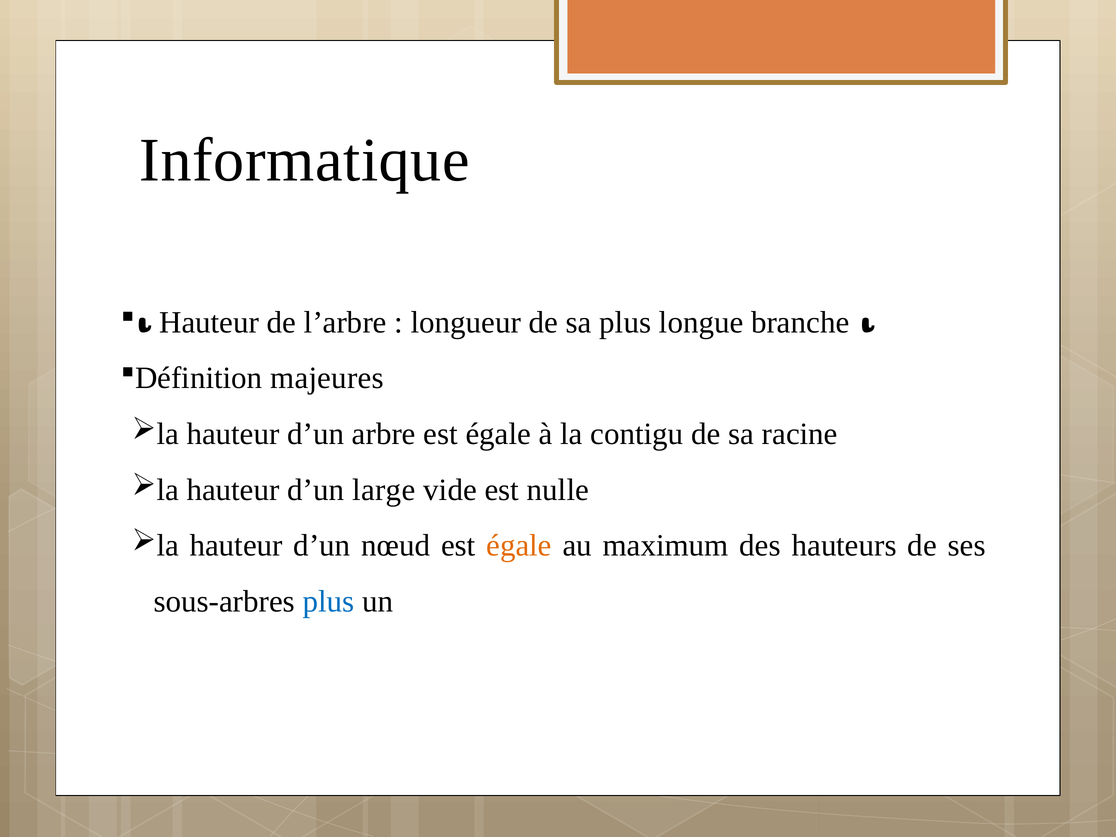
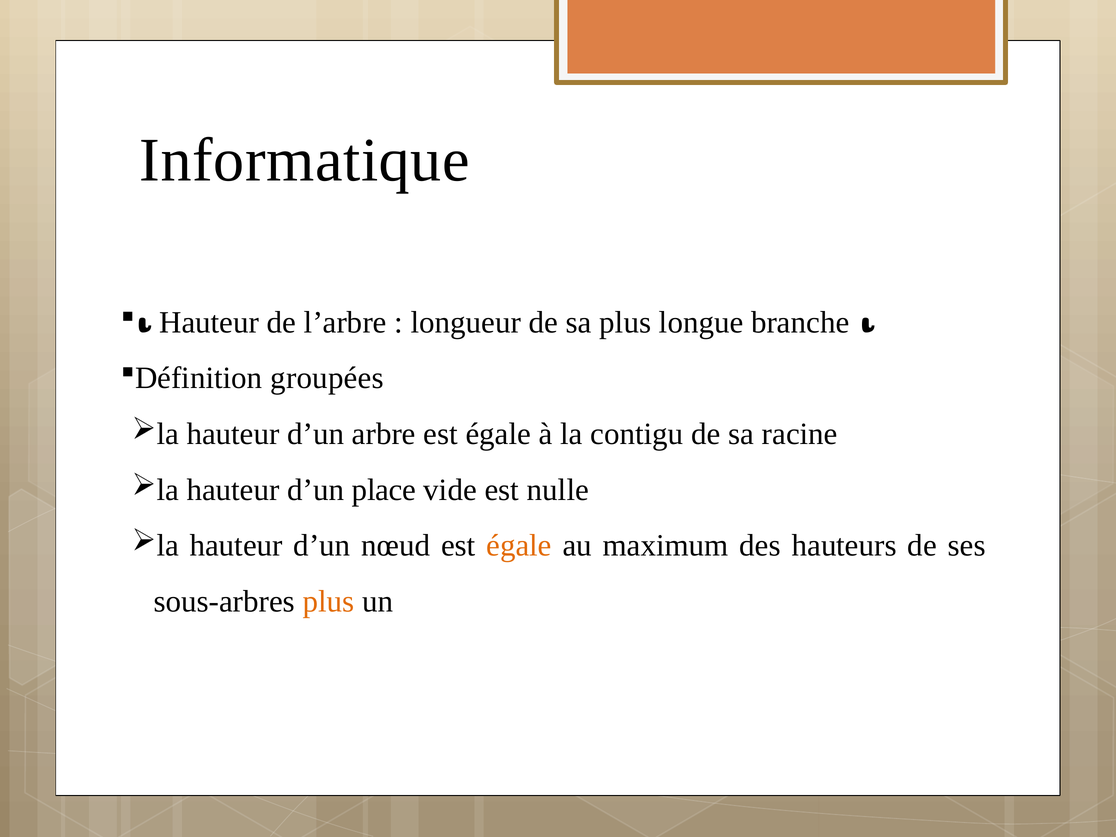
majeures: majeures -> groupées
large: large -> place
plus at (329, 601) colour: blue -> orange
